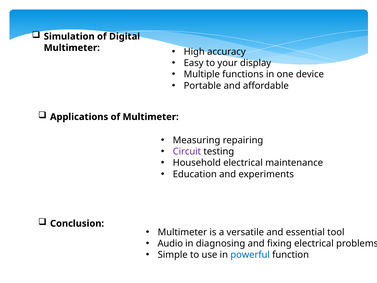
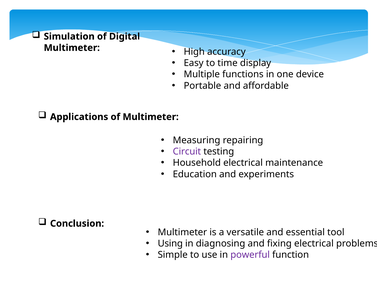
your: your -> time
Audio: Audio -> Using
powerful colour: blue -> purple
